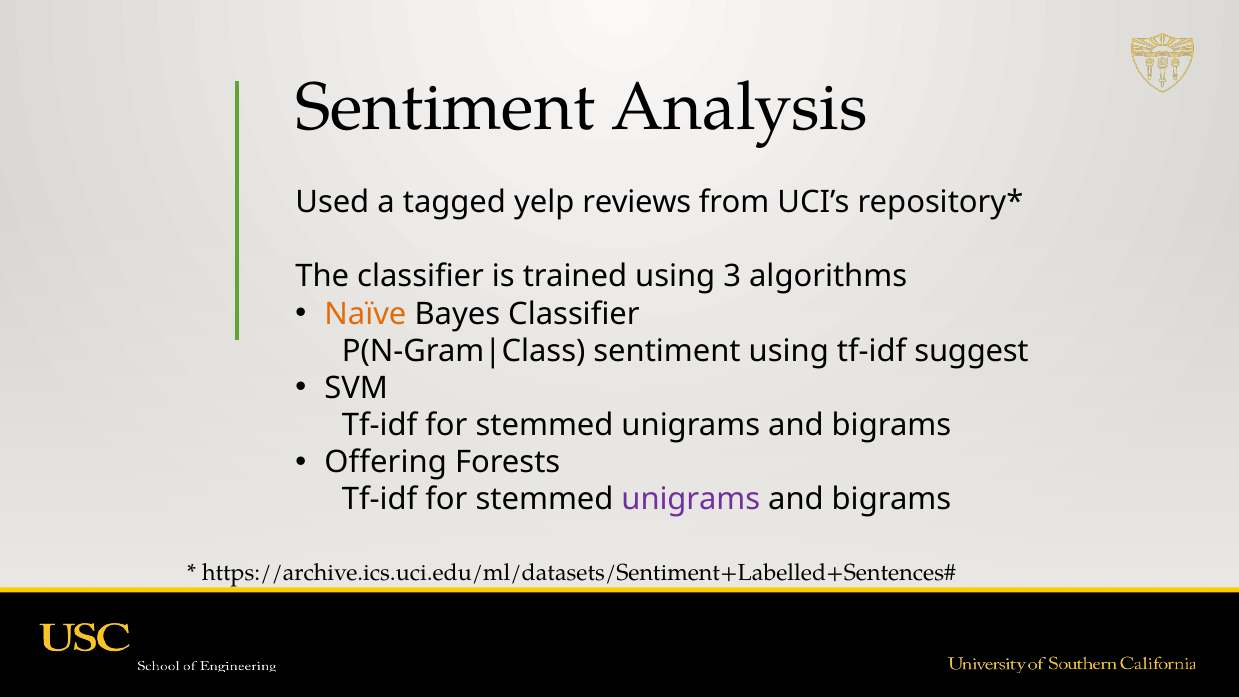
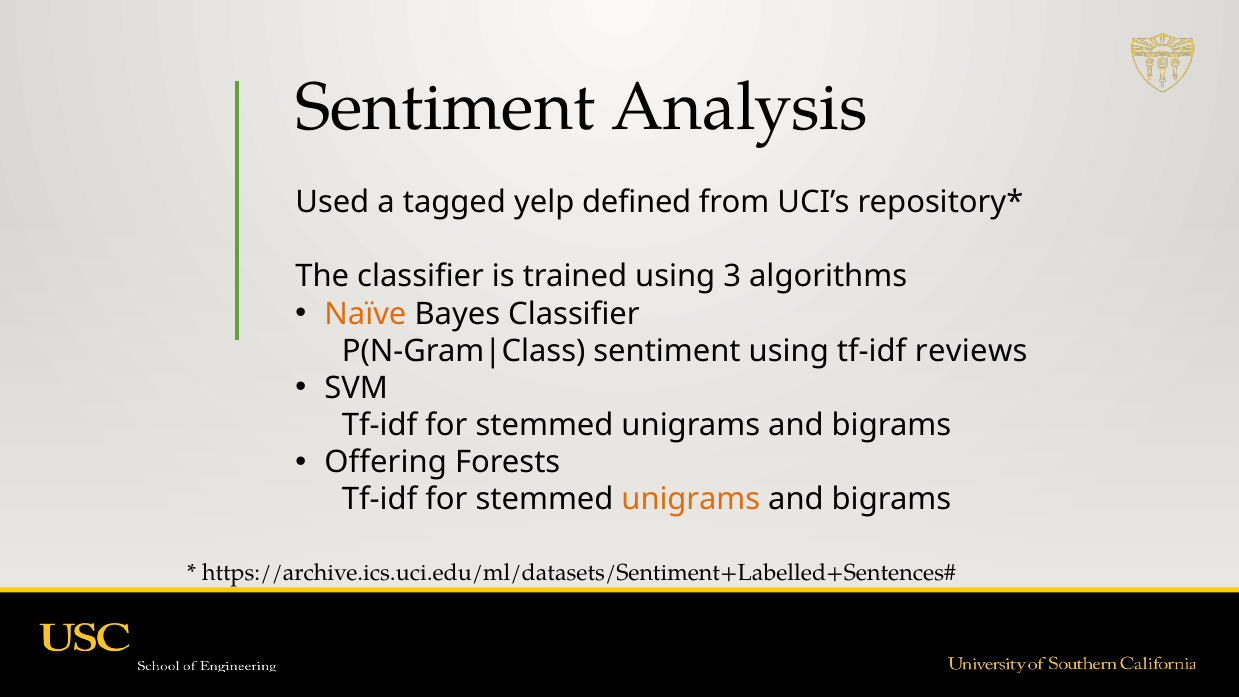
reviews: reviews -> defined
suggest: suggest -> reviews
unigrams at (691, 500) colour: purple -> orange
